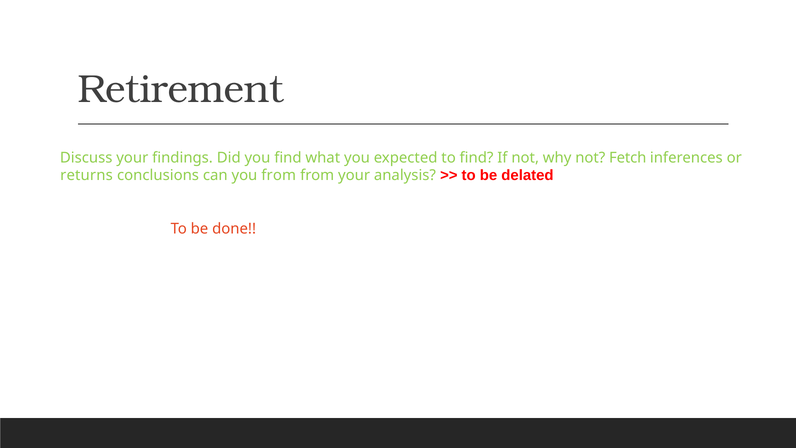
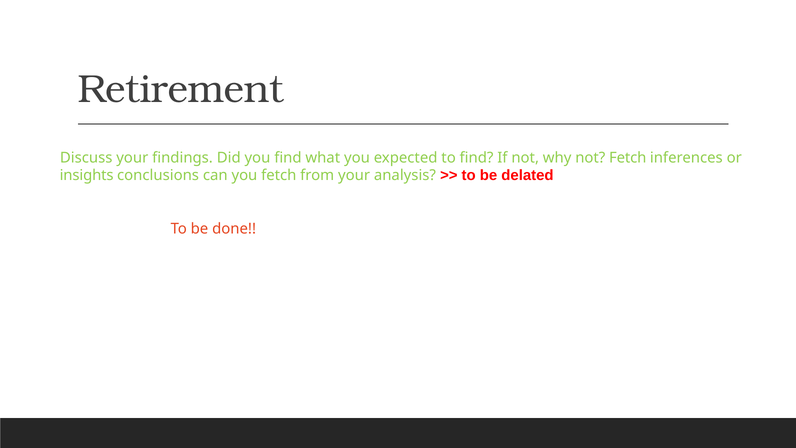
returns: returns -> insights
you from: from -> fetch
